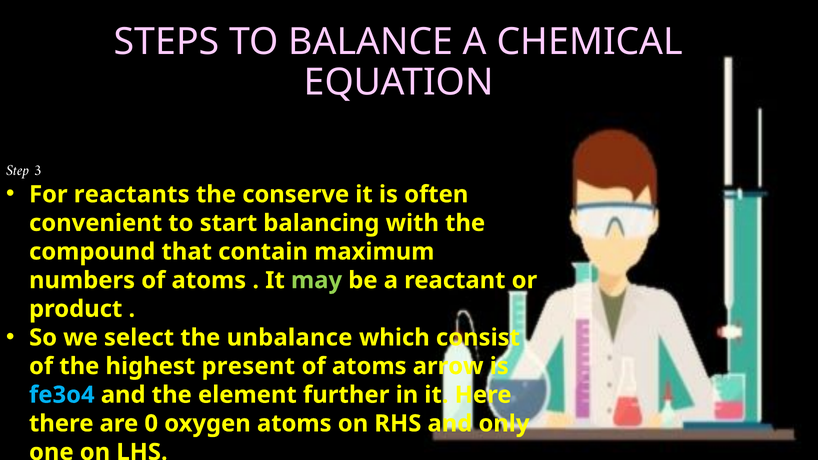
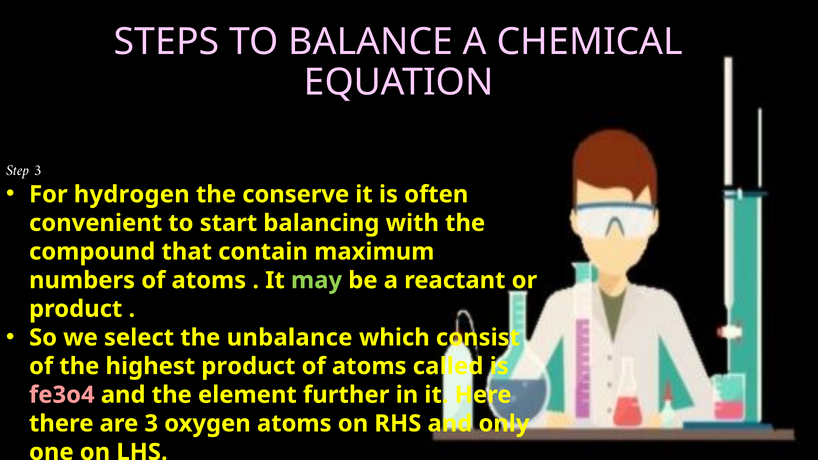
reactants: reactants -> hydrogen
highest present: present -> product
arrow: arrow -> called
fe3o4 colour: light blue -> pink
are 0: 0 -> 3
